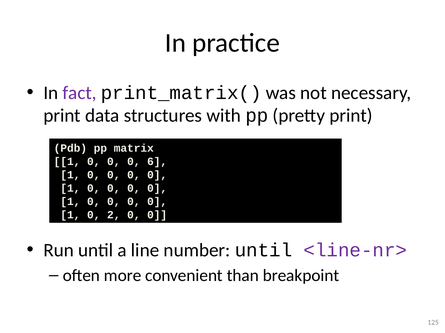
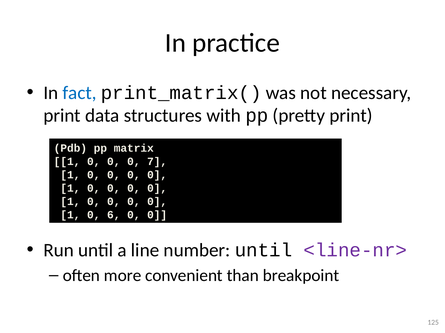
fact colour: purple -> blue
6: 6 -> 7
2: 2 -> 6
